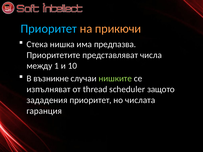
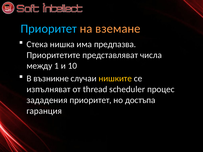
прикючи: прикючи -> вземане
нишките colour: light green -> yellow
защото: защото -> процес
числата: числата -> достъпа
